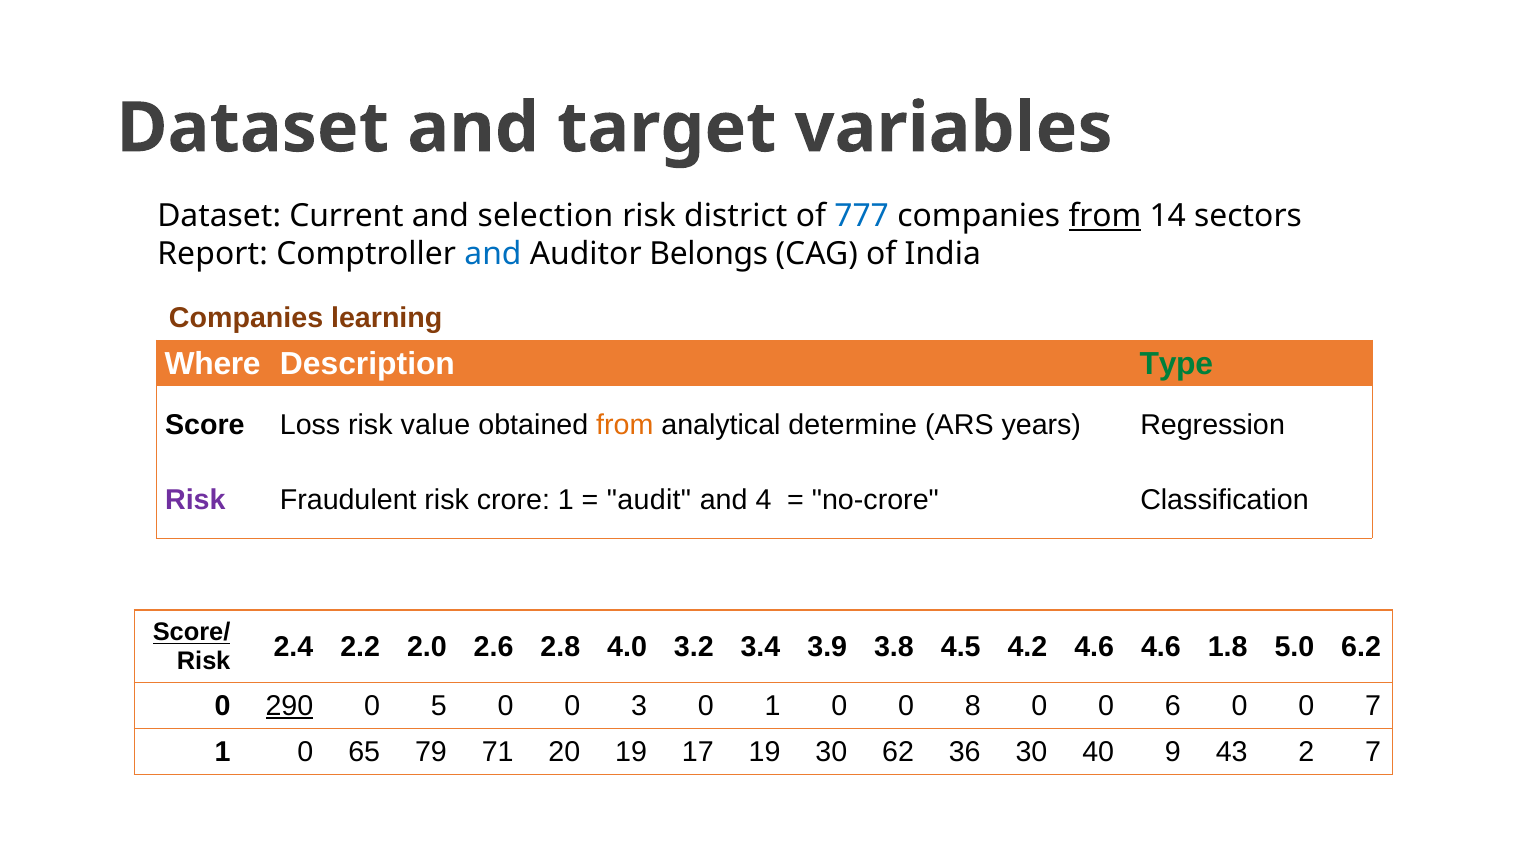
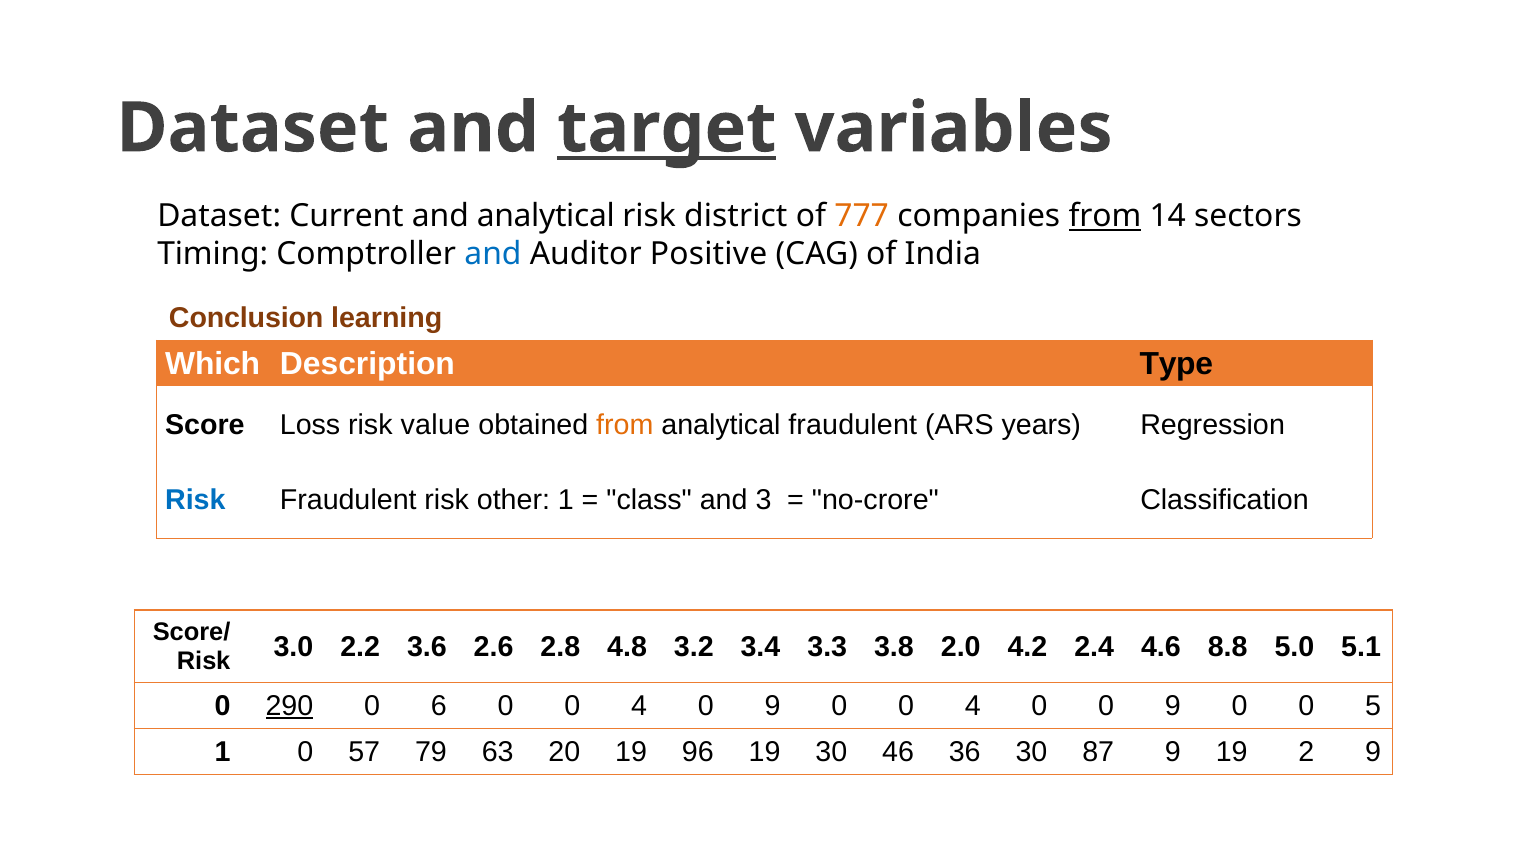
target underline: none -> present
and selection: selection -> analytical
777 colour: blue -> orange
Report: Report -> Timing
Belongs: Belongs -> Positive
Companies at (246, 318): Companies -> Conclusion
Where: Where -> Which
Type colour: green -> black
analytical determine: determine -> fraudulent
Risk at (195, 500) colour: purple -> blue
crore: crore -> other
audit: audit -> class
4: 4 -> 3
Score/ underline: present -> none
2.4: 2.4 -> 3.0
2.0: 2.0 -> 3.6
4.0: 4.0 -> 4.8
3.9: 3.9 -> 3.3
4.5: 4.5 -> 2.0
4.2 4.6: 4.6 -> 2.4
1.8: 1.8 -> 8.8
6.2: 6.2 -> 5.1
5: 5 -> 6
3 at (639, 706): 3 -> 4
1 at (773, 706): 1 -> 9
8 at (973, 706): 8 -> 4
0 0 6: 6 -> 9
0 7: 7 -> 5
65: 65 -> 57
71: 71 -> 63
17: 17 -> 96
62: 62 -> 46
40: 40 -> 87
9 43: 43 -> 19
2 7: 7 -> 9
